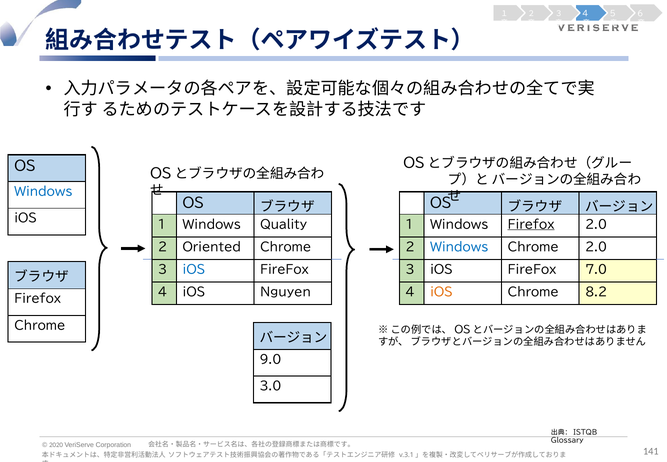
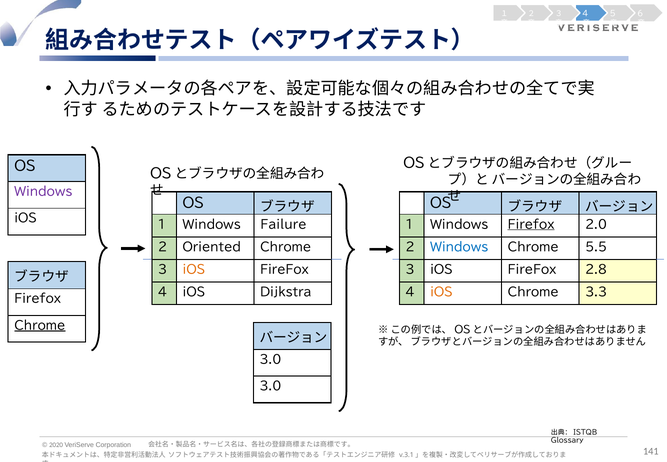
Windows at (43, 192) colour: blue -> purple
Quality: Quality -> Failure
Chrome 2.0: 2.0 -> 5.5
iOS at (194, 270) colour: blue -> orange
7.0: 7.0 -> 2.8
Nguyen: Nguyen -> Dijkstra
8.2: 8.2 -> 3.3
Chrome at (40, 326) underline: none -> present
9.0 at (270, 360): 9.0 -> 3.0
